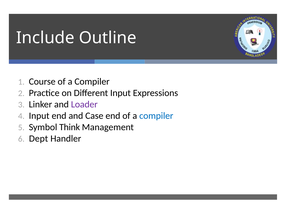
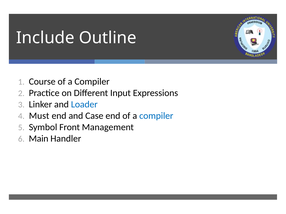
Loader colour: purple -> blue
Input at (39, 116): Input -> Must
Think: Think -> Front
Dept: Dept -> Main
